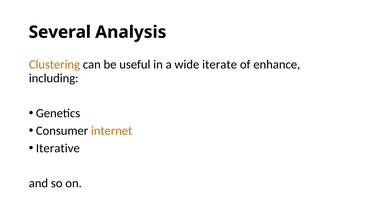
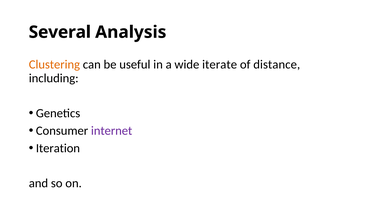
enhance: enhance -> distance
internet colour: orange -> purple
Iterative: Iterative -> Iteration
